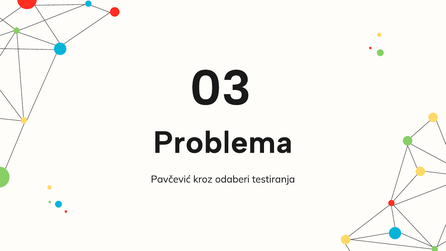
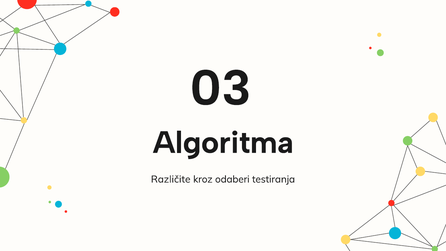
Problema: Problema -> Algoritma
Pavčević: Pavčević -> Različite
